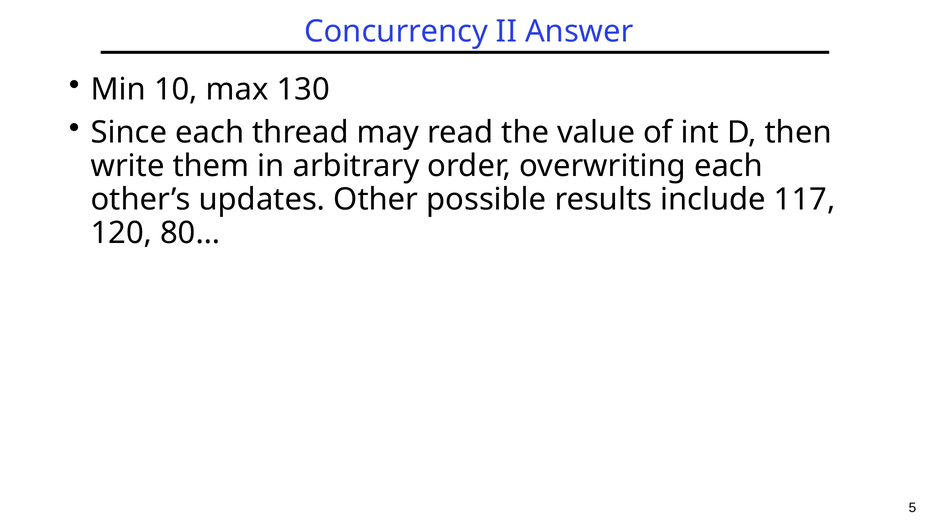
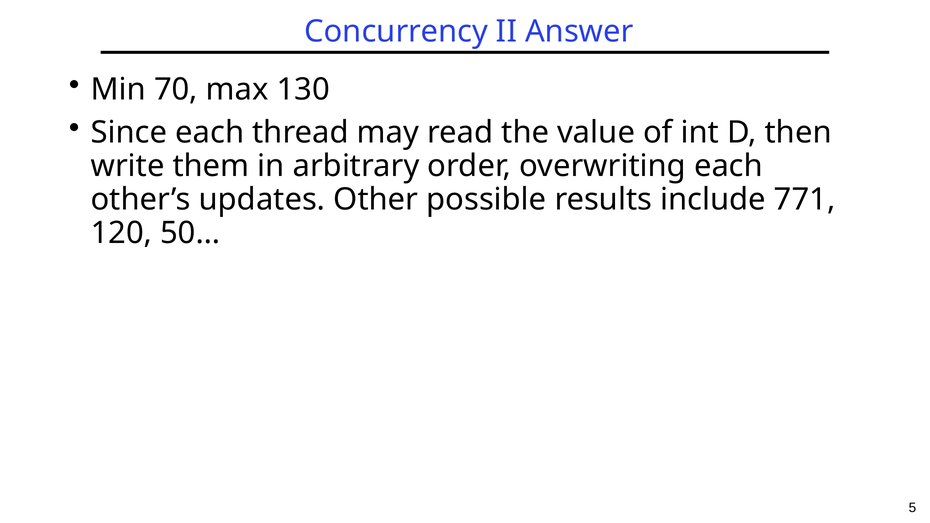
10: 10 -> 70
117: 117 -> 771
80…: 80… -> 50…
